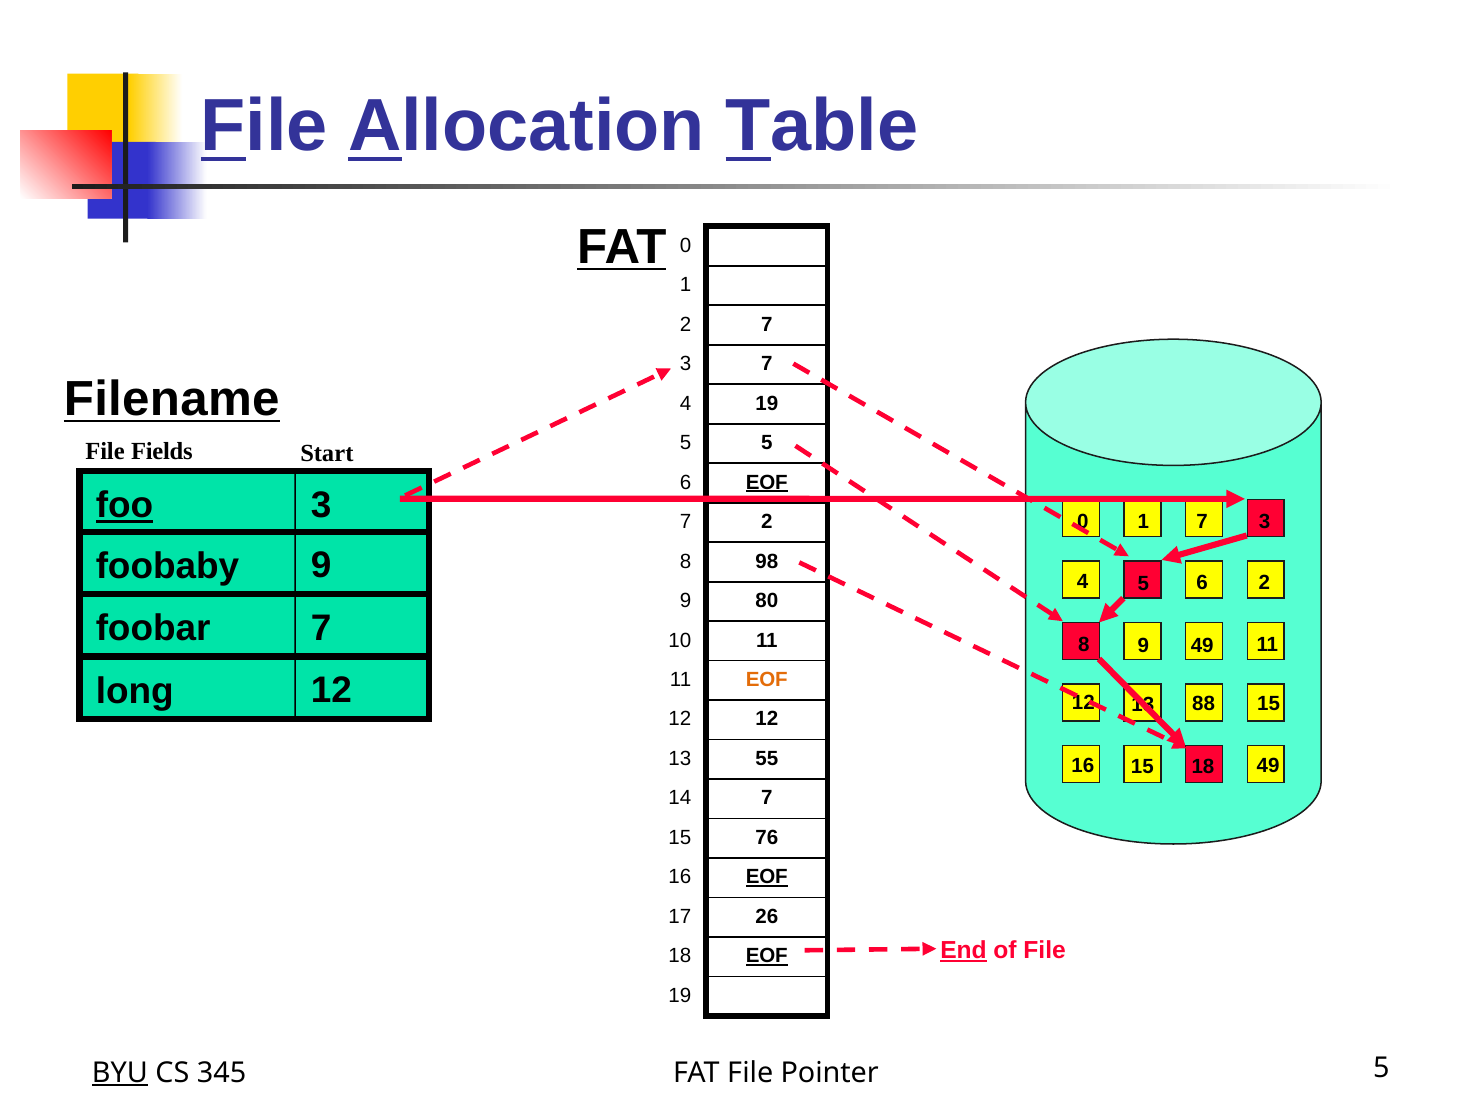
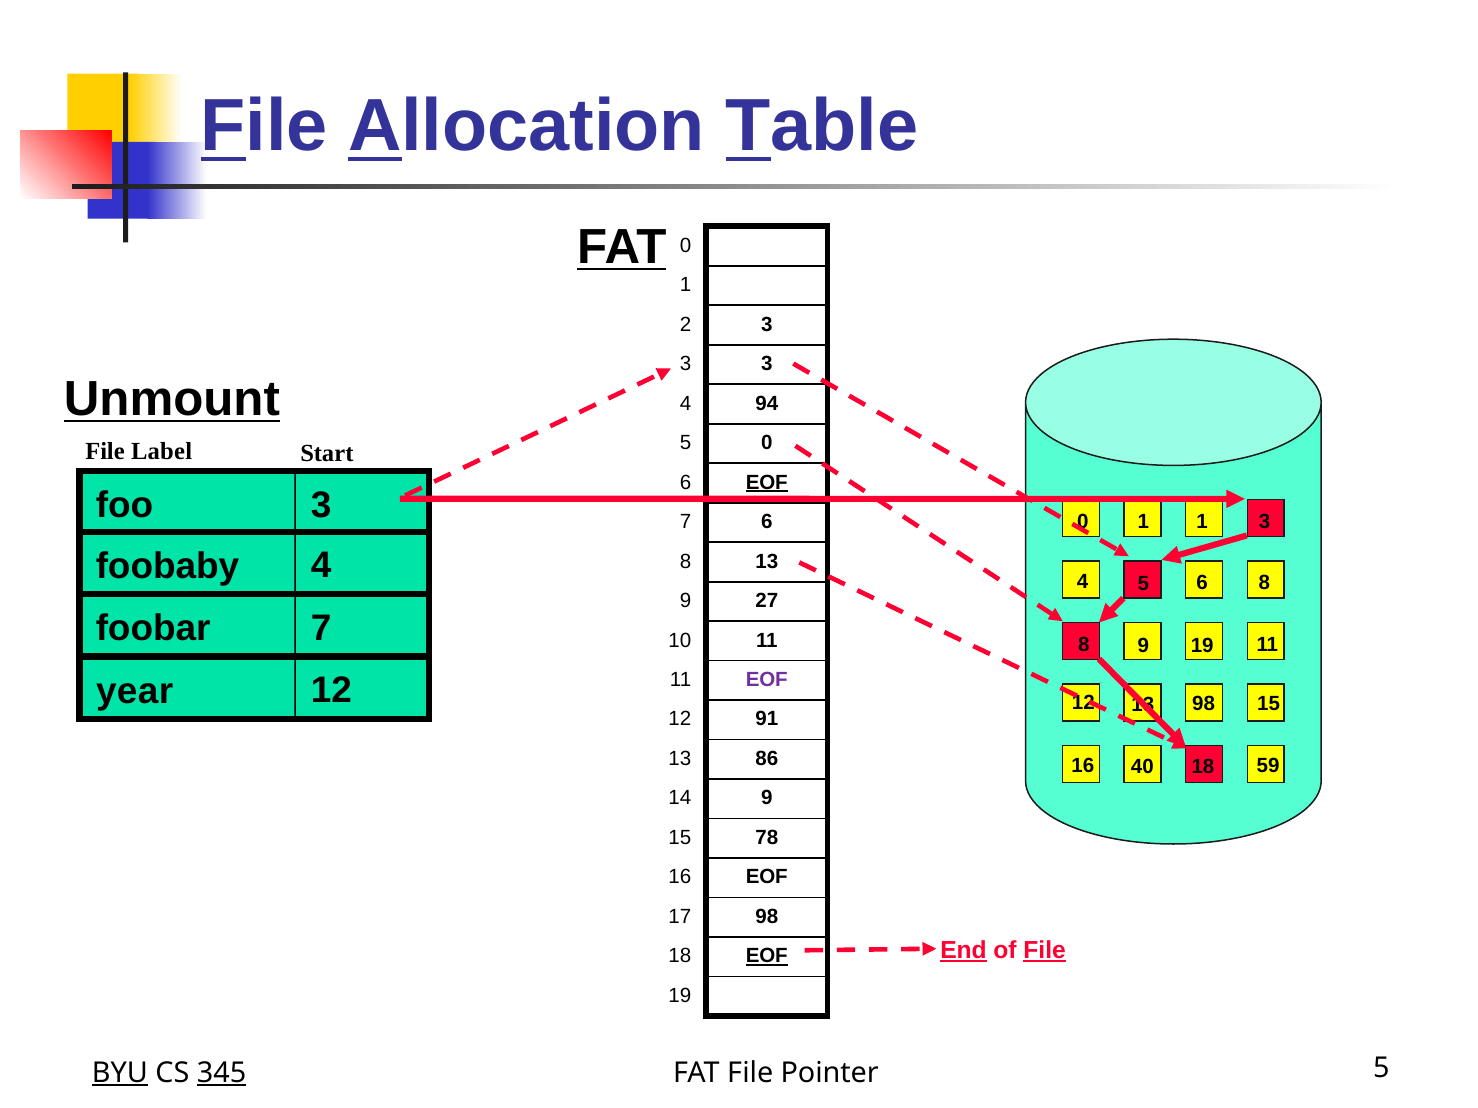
2 7: 7 -> 3
7 at (767, 364): 7 -> 3
Filename: Filename -> Unmount
4 19: 19 -> 94
5 5: 5 -> 0
Fields: Fields -> Label
foo underline: present -> none
1 7: 7 -> 1
7 2: 2 -> 6
foobaby 9: 9 -> 4
8 98: 98 -> 13
2 at (1264, 583): 2 -> 8
80: 80 -> 27
49 at (1202, 646): 49 -> 19
EOF at (767, 680) colour: orange -> purple
long: long -> year
88 at (1204, 704): 88 -> 98
12 12: 12 -> 91
55: 55 -> 86
16 15: 15 -> 40
49 at (1268, 766): 49 -> 59
14 7: 7 -> 9
76: 76 -> 78
EOF at (767, 878) underline: present -> none
17 26: 26 -> 98
File at (1045, 951) underline: none -> present
345 underline: none -> present
